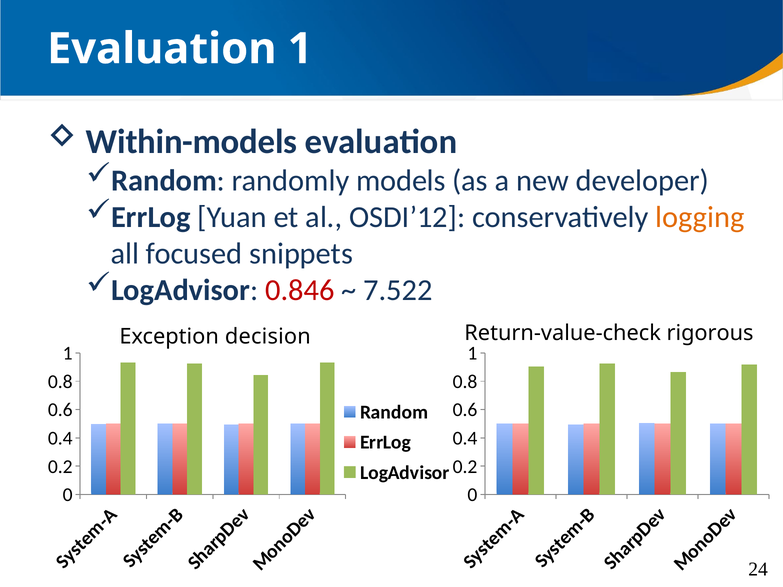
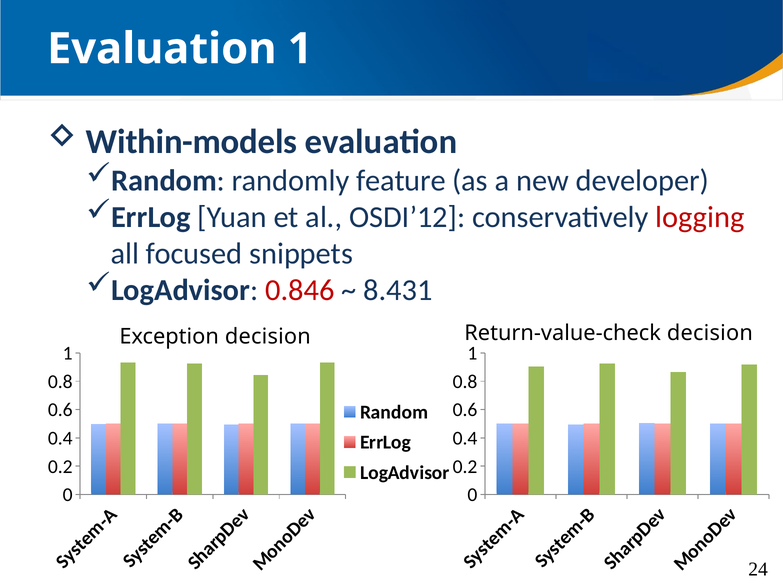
models: models -> feature
logging colour: orange -> red
7.522: 7.522 -> 8.431
Return-value-check rigorous: rigorous -> decision
